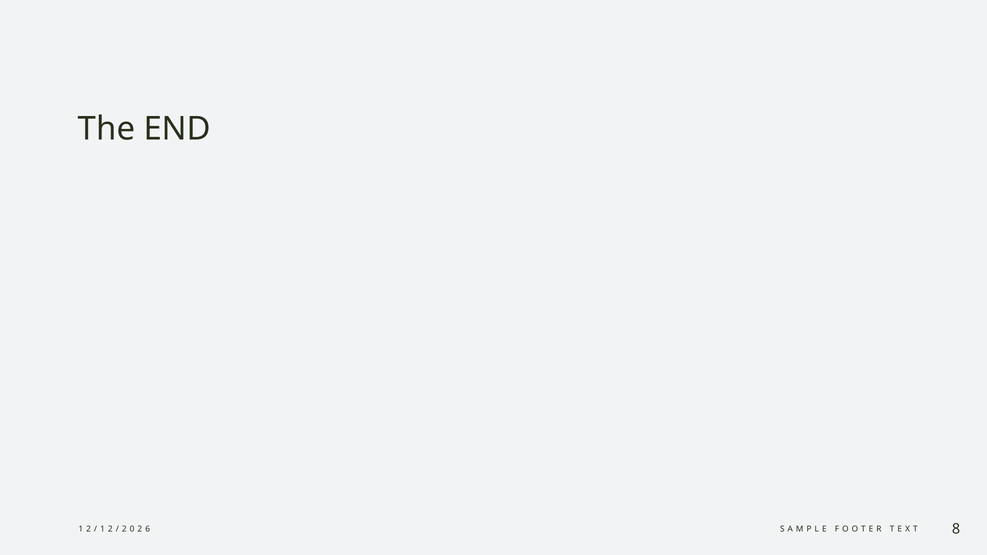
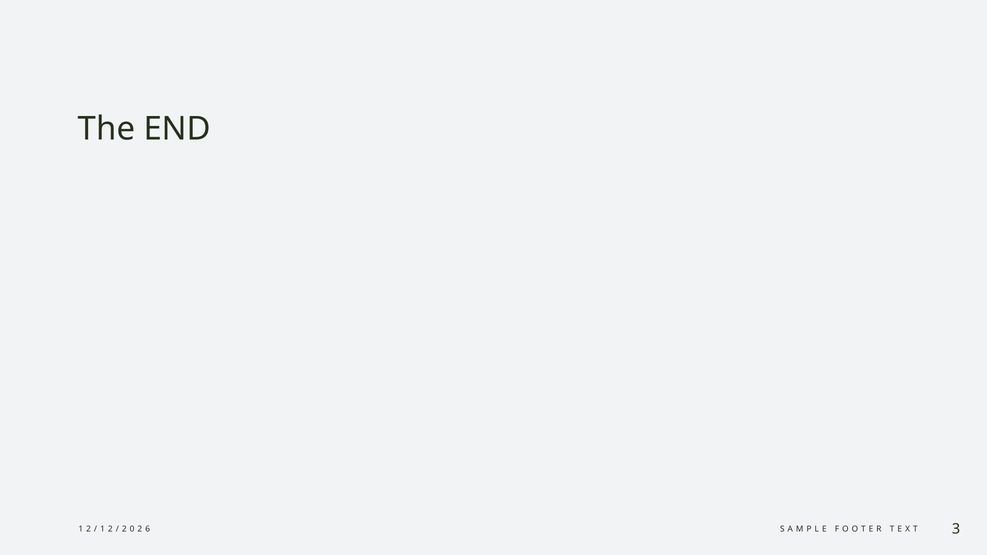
8: 8 -> 3
